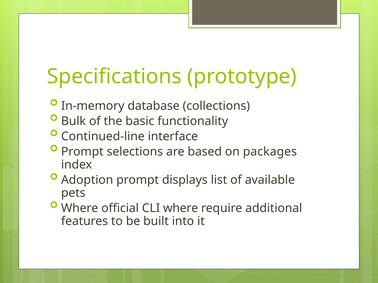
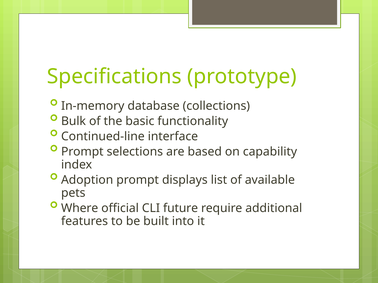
packages: packages -> capability
CLI where: where -> future
